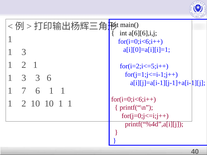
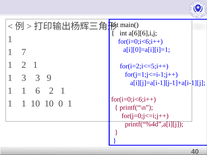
3 at (24, 52): 3 -> 7
3 6: 6 -> 9
7 at (24, 91): 7 -> 1
1 at (51, 91): 1 -> 2
2 at (24, 104): 2 -> 1
10 1: 1 -> 0
